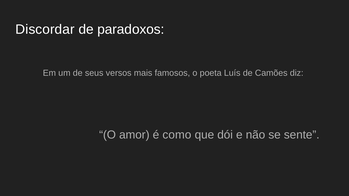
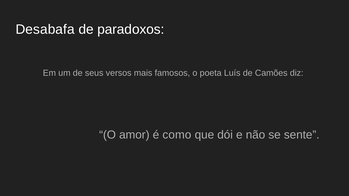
Discordar: Discordar -> Desabafa
